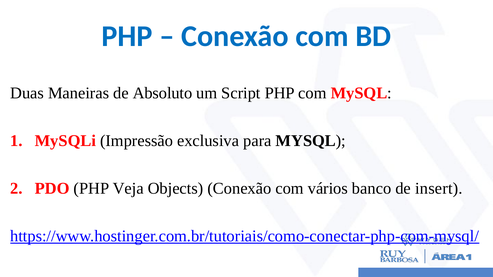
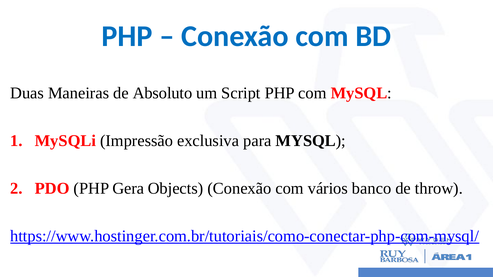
Veja: Veja -> Gera
insert: insert -> throw
